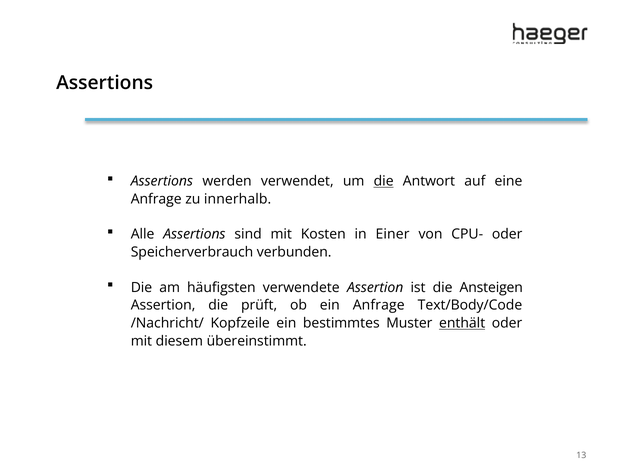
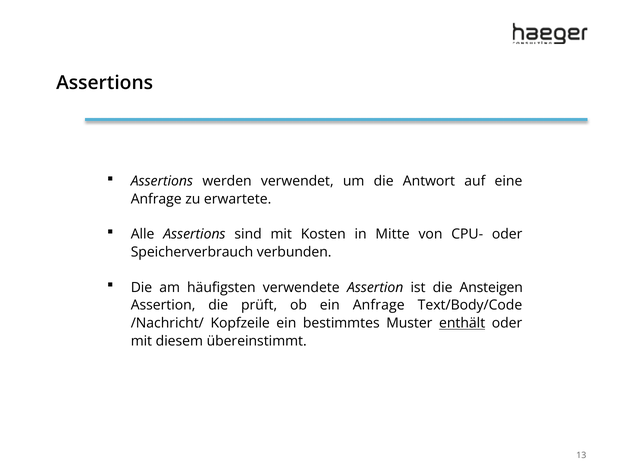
die at (384, 181) underline: present -> none
innerhalb: innerhalb -> erwartete
Einer: Einer -> Mitte
